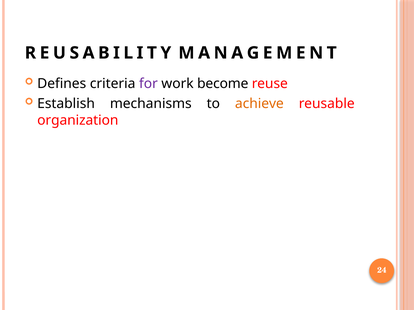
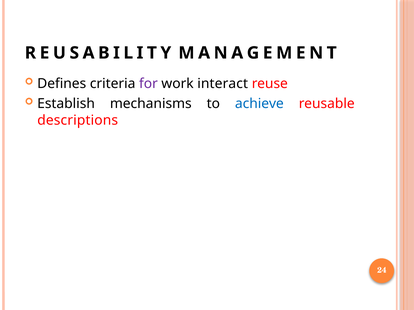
become: become -> interact
achieve colour: orange -> blue
organization: organization -> descriptions
